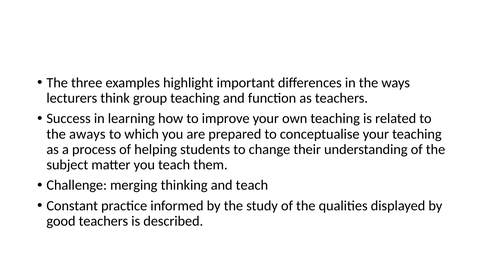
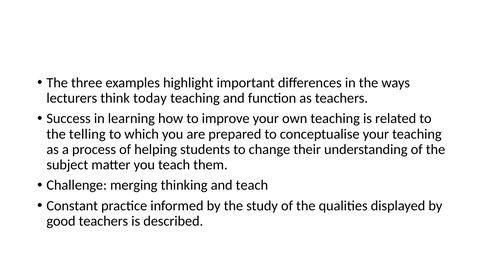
group: group -> today
aways: aways -> telling
